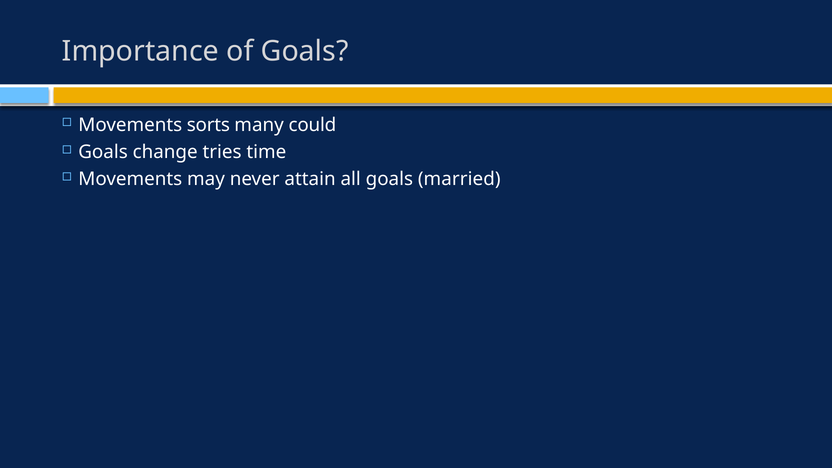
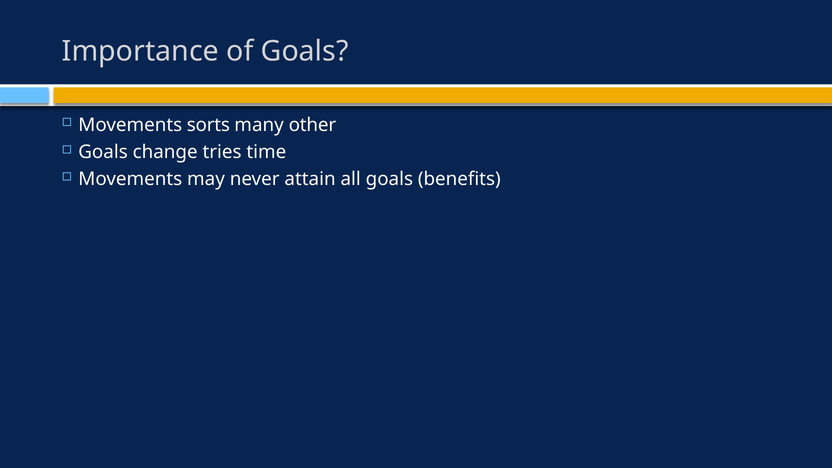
could: could -> other
married: married -> benefits
